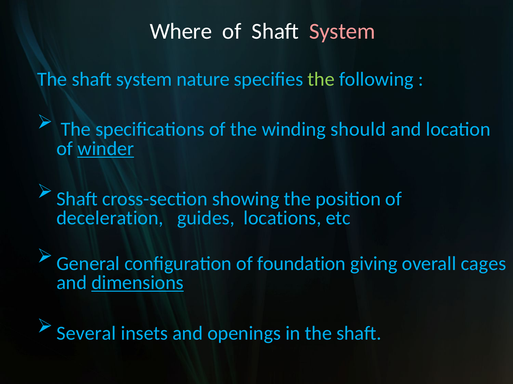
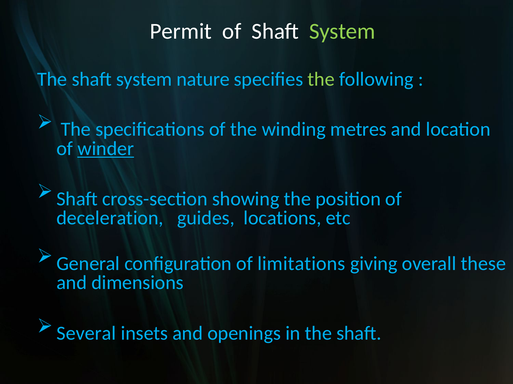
Where: Where -> Permit
System at (342, 31) colour: pink -> light green
should: should -> metres
foundation: foundation -> limitations
cages: cages -> these
dimensions underline: present -> none
